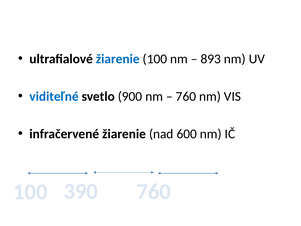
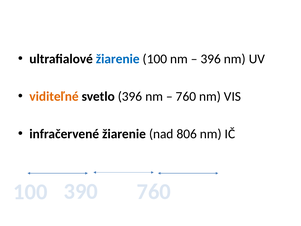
893 at (211, 59): 893 -> 396
viditeľné colour: blue -> orange
svetlo 900: 900 -> 396
600: 600 -> 806
